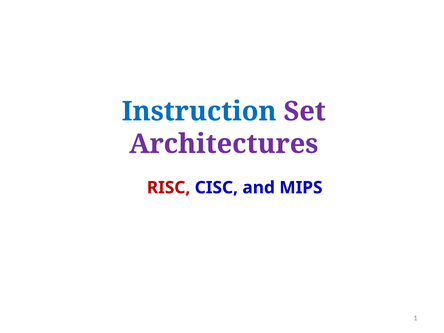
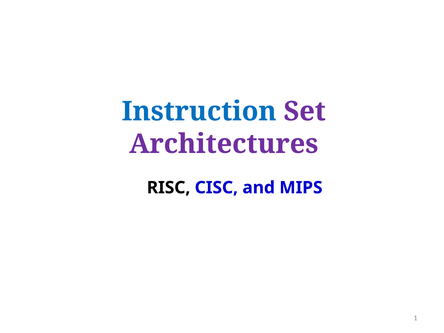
RISC colour: red -> black
